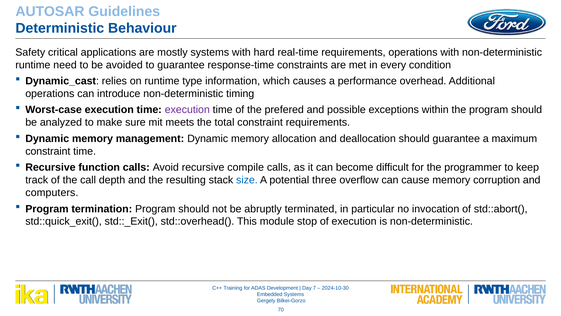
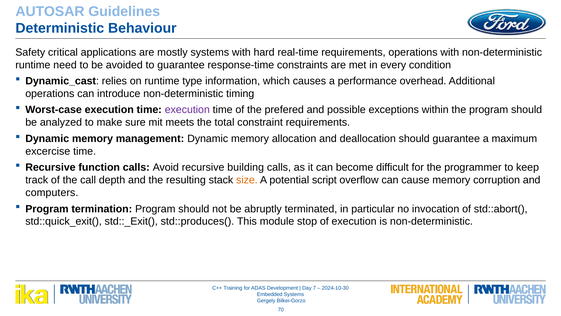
constraint at (48, 151): constraint -> excercise
compile: compile -> building
size colour: blue -> orange
three: three -> script
std::overhead(: std::overhead( -> std::produces(
